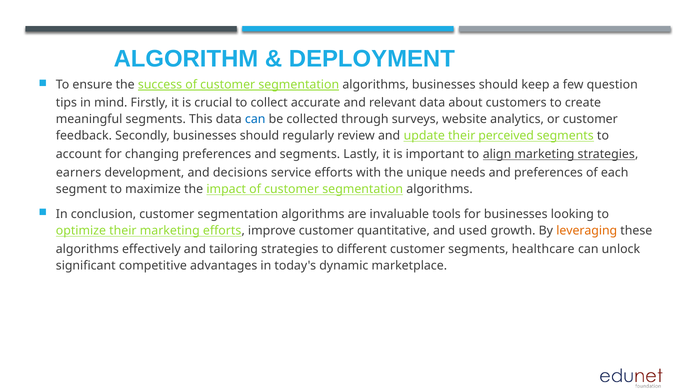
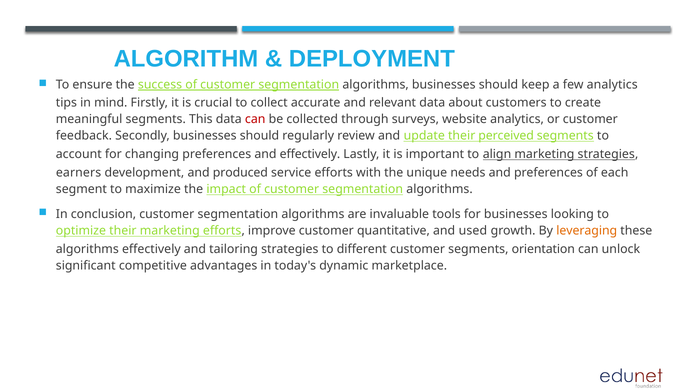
few question: question -> analytics
can at (255, 119) colour: blue -> red
and segments: segments -> effectively
decisions: decisions -> produced
healthcare: healthcare -> orientation
